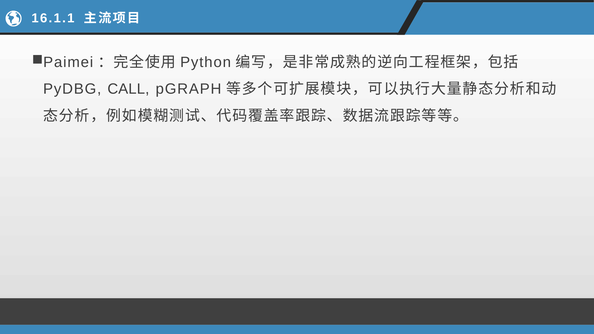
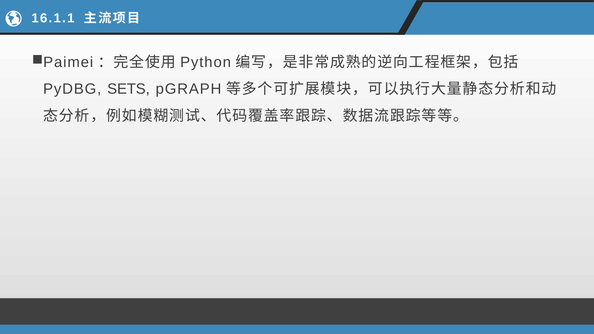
CALL: CALL -> SETS
